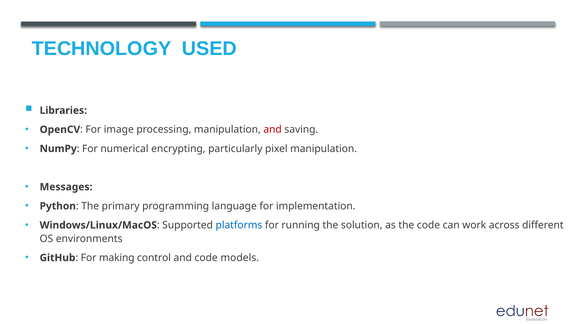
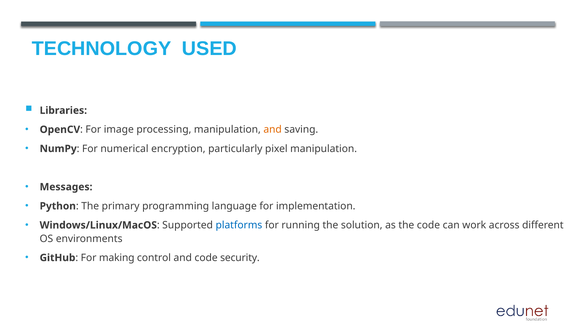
and at (273, 130) colour: red -> orange
encrypting: encrypting -> encryption
models: models -> security
